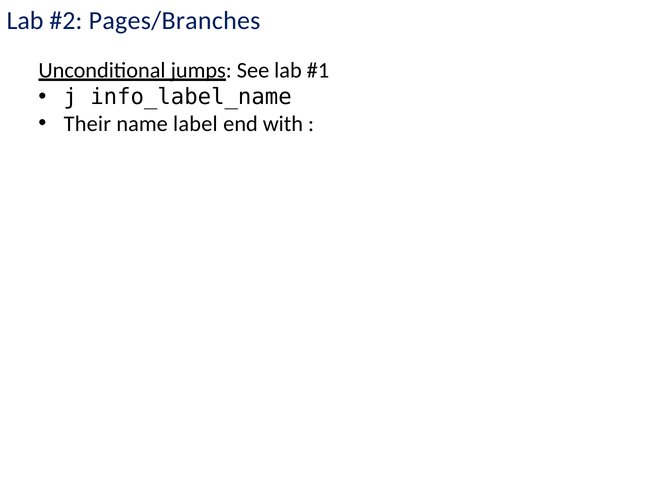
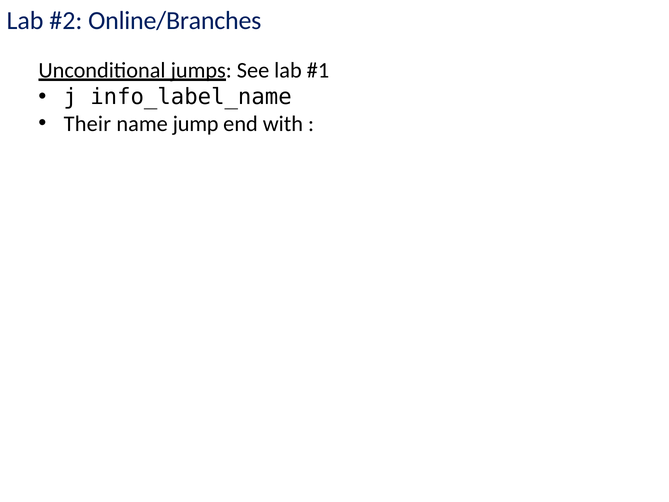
Pages/Branches: Pages/Branches -> Online/Branches
label: label -> jump
